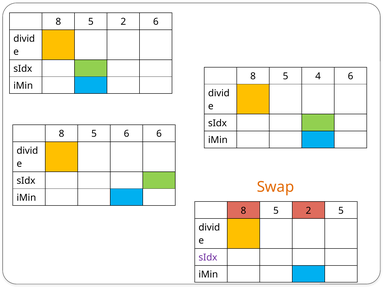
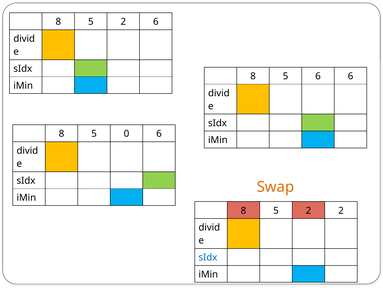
5 4: 4 -> 6
5 6: 6 -> 0
2 5: 5 -> 2
sIdx at (208, 257) colour: purple -> blue
